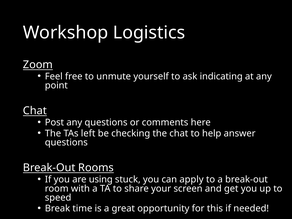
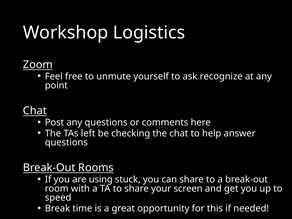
indicating: indicating -> recognize
can apply: apply -> share
